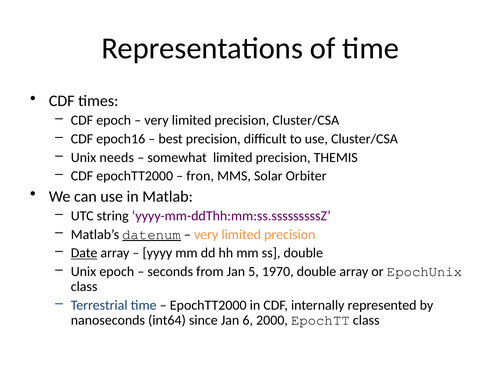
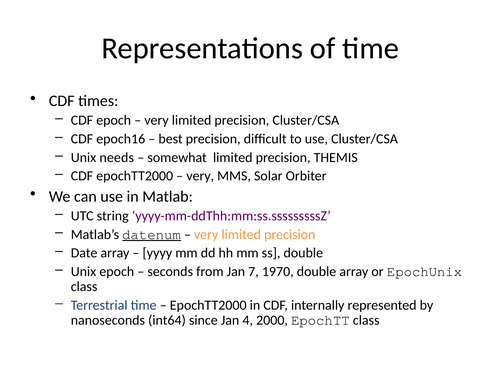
fron at (200, 176): fron -> very
Date underline: present -> none
5: 5 -> 7
6: 6 -> 4
